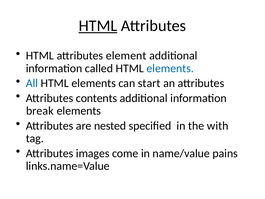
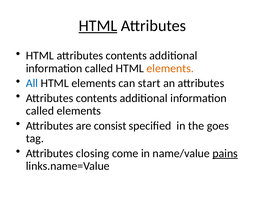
HTML attributes element: element -> contents
elements at (170, 68) colour: blue -> orange
break at (40, 111): break -> called
nested: nested -> consist
with: with -> goes
images: images -> closing
pains underline: none -> present
